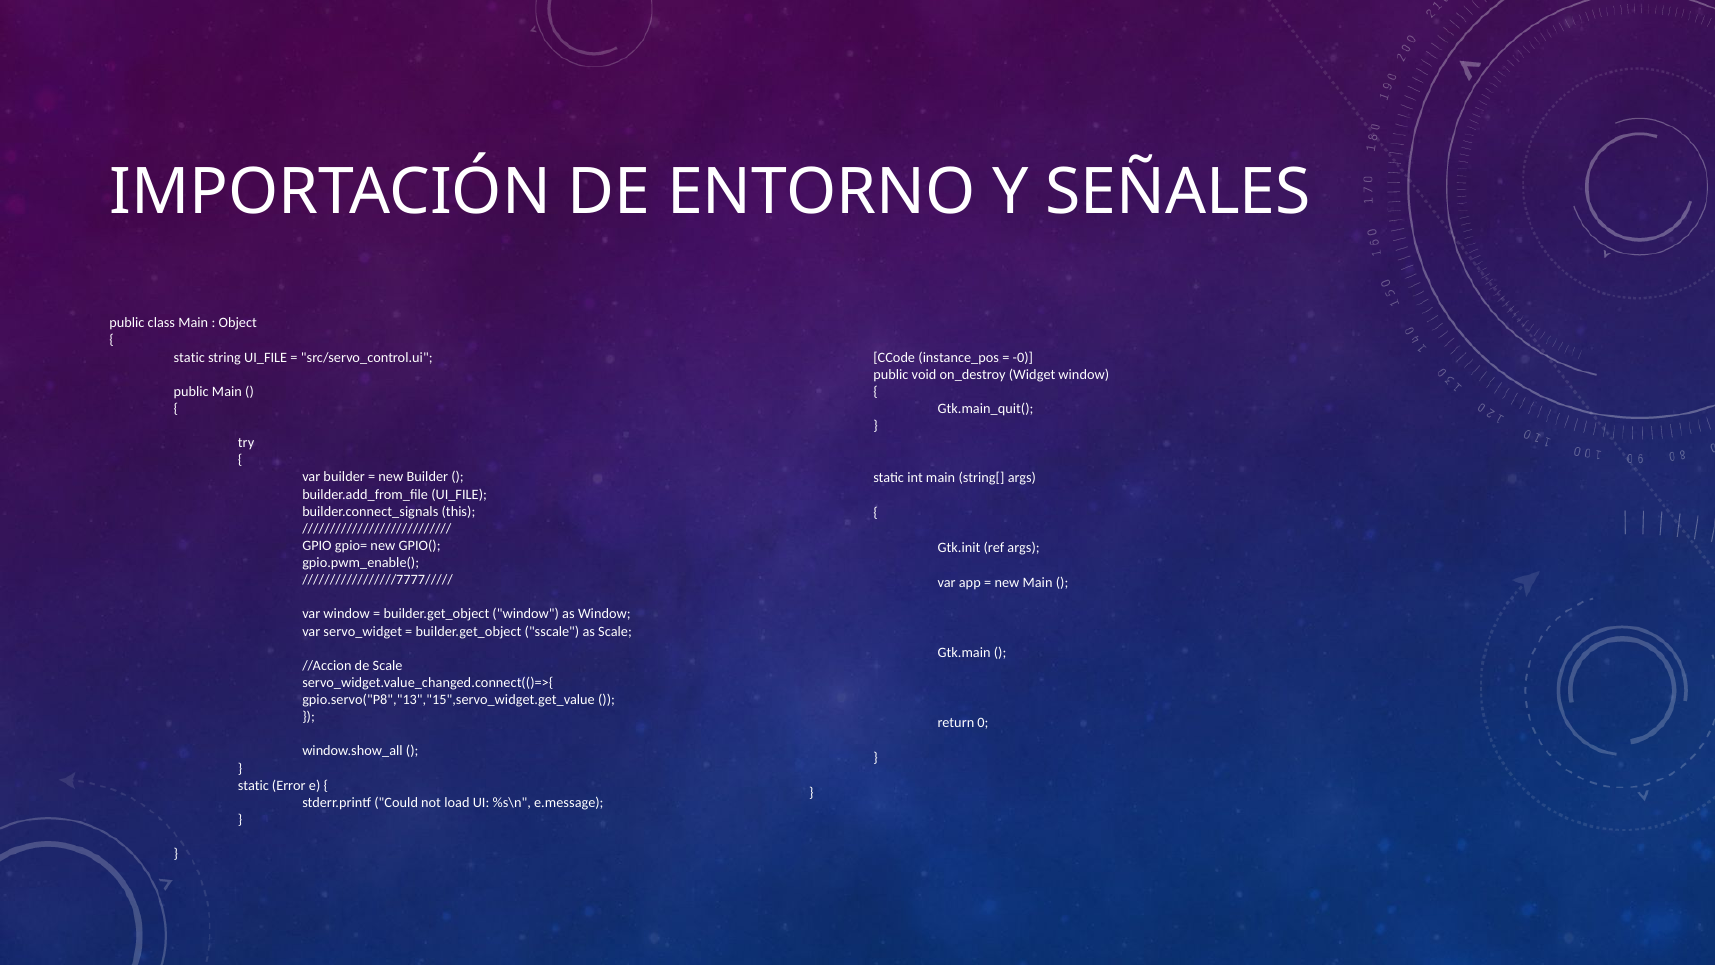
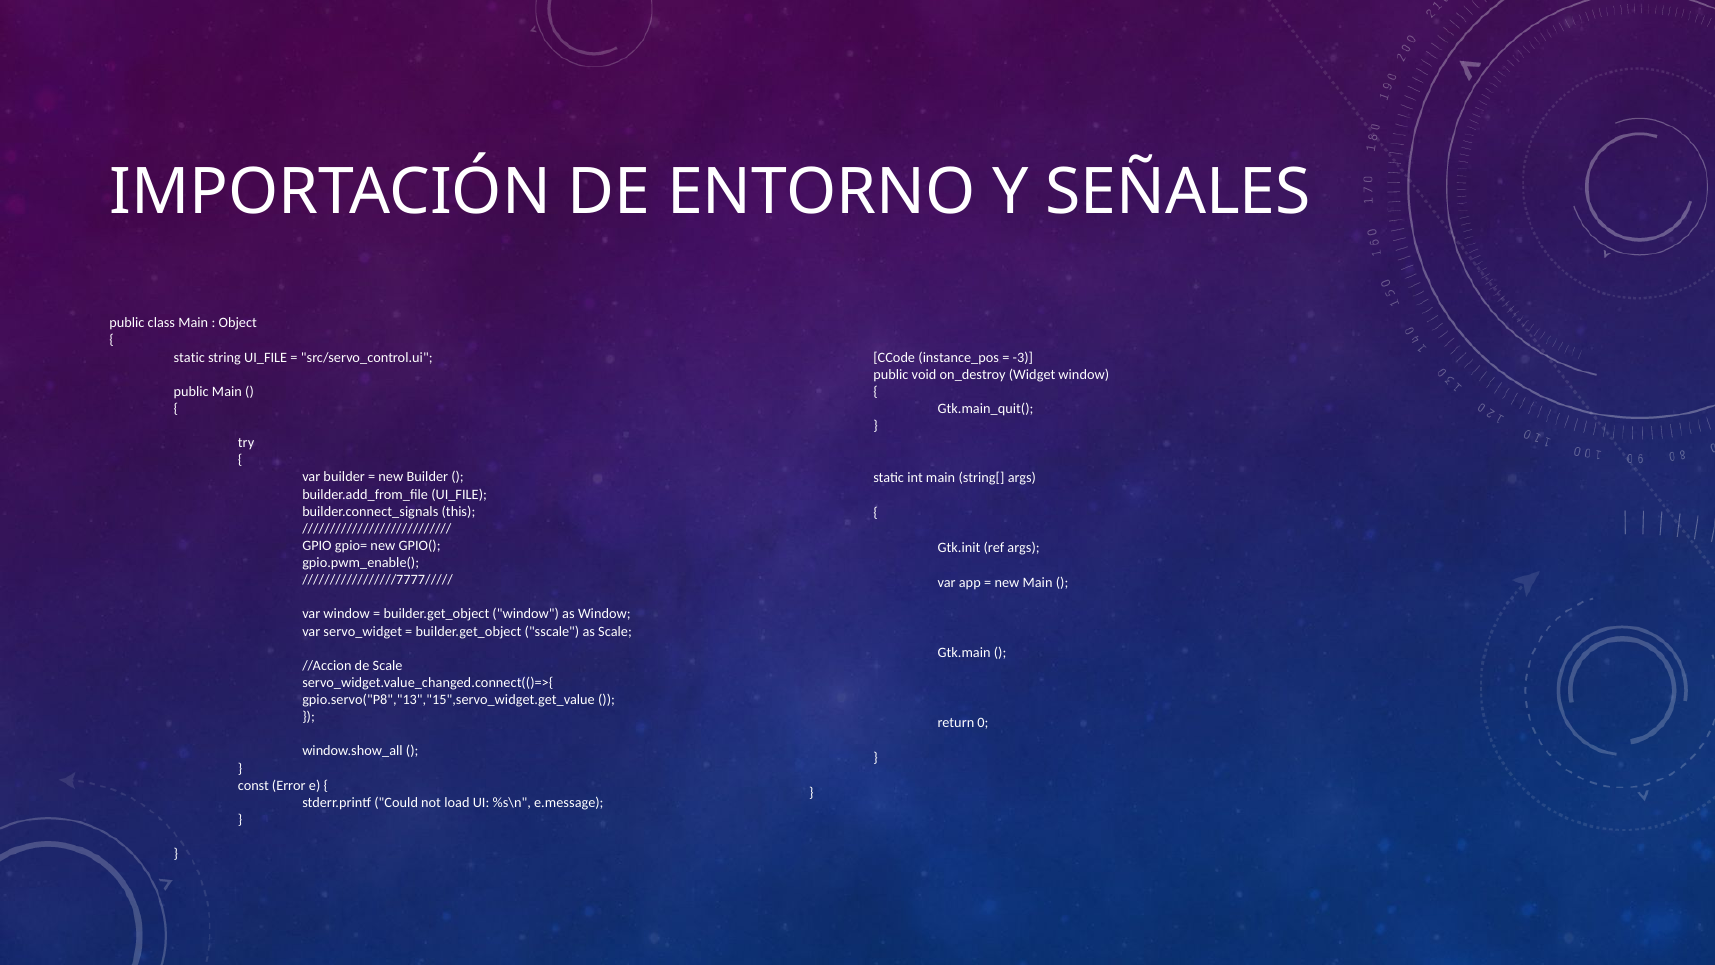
-0: -0 -> -3
static at (253, 785): static -> const
